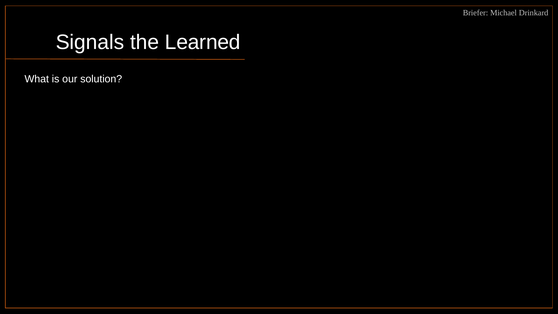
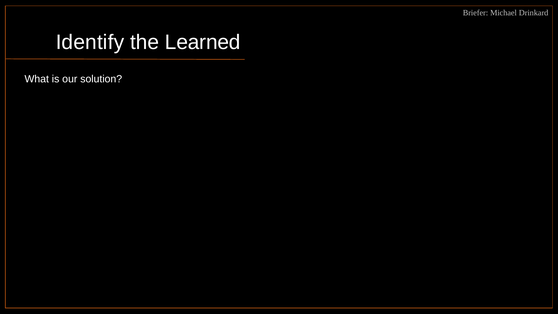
Signals: Signals -> Identify
